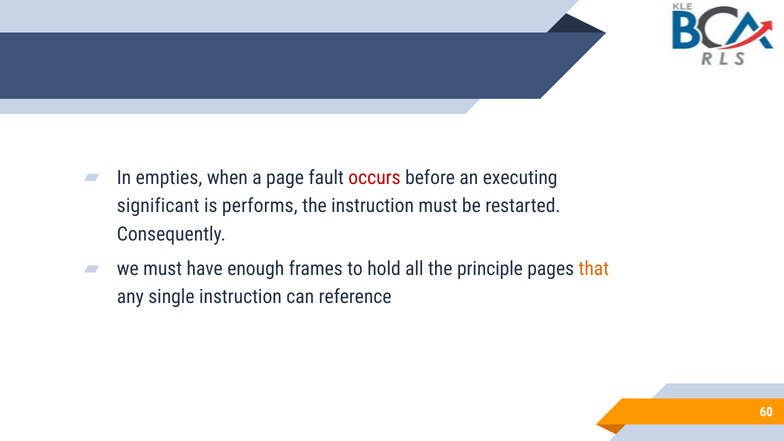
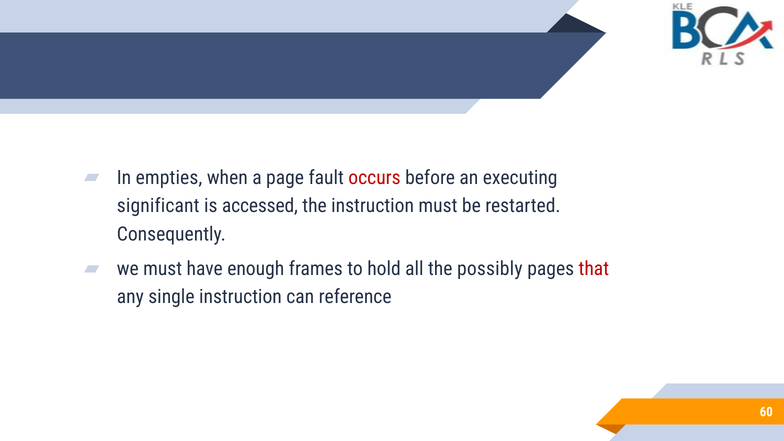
performs: performs -> accessed
principle: principle -> possibly
that colour: orange -> red
